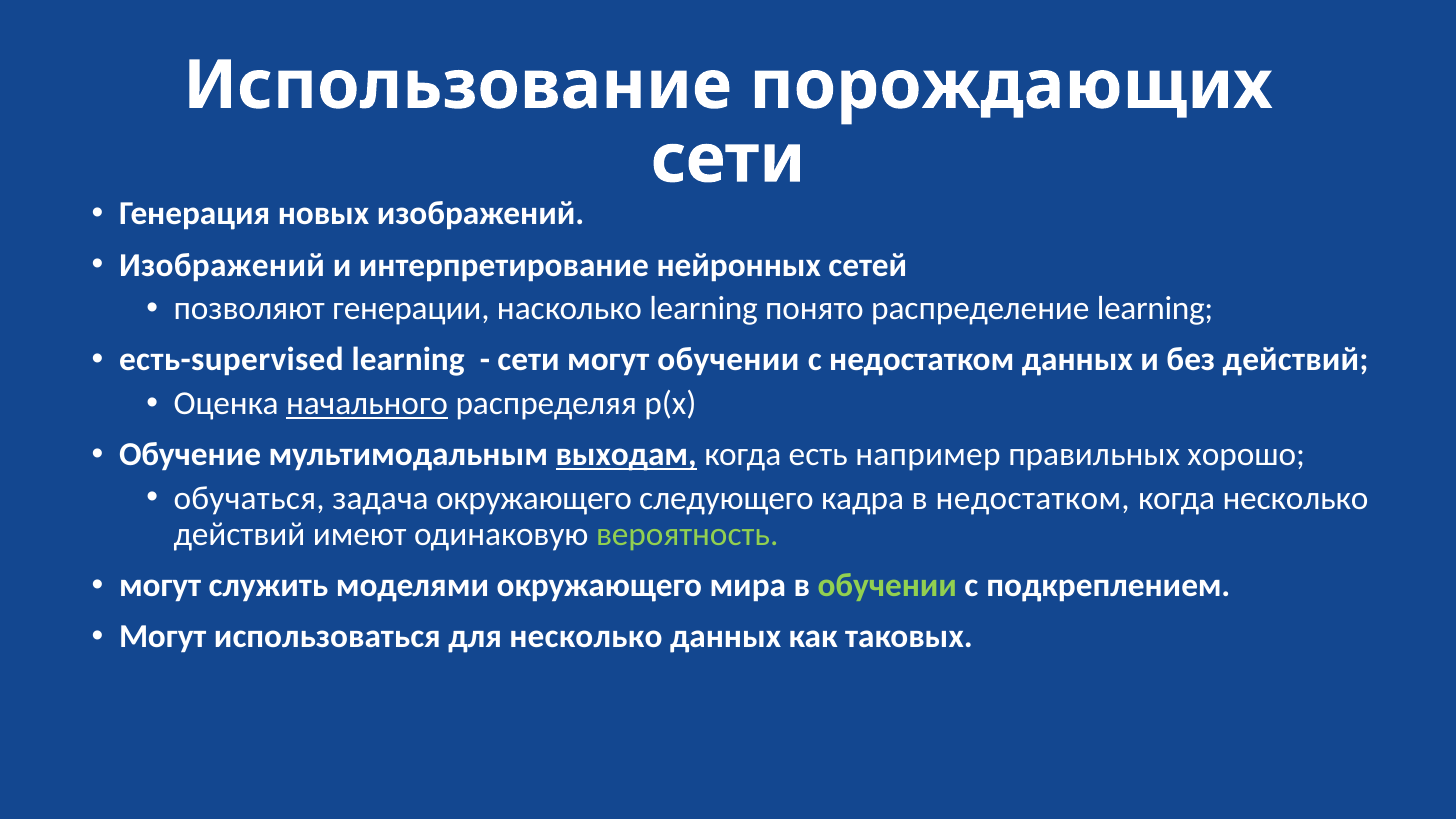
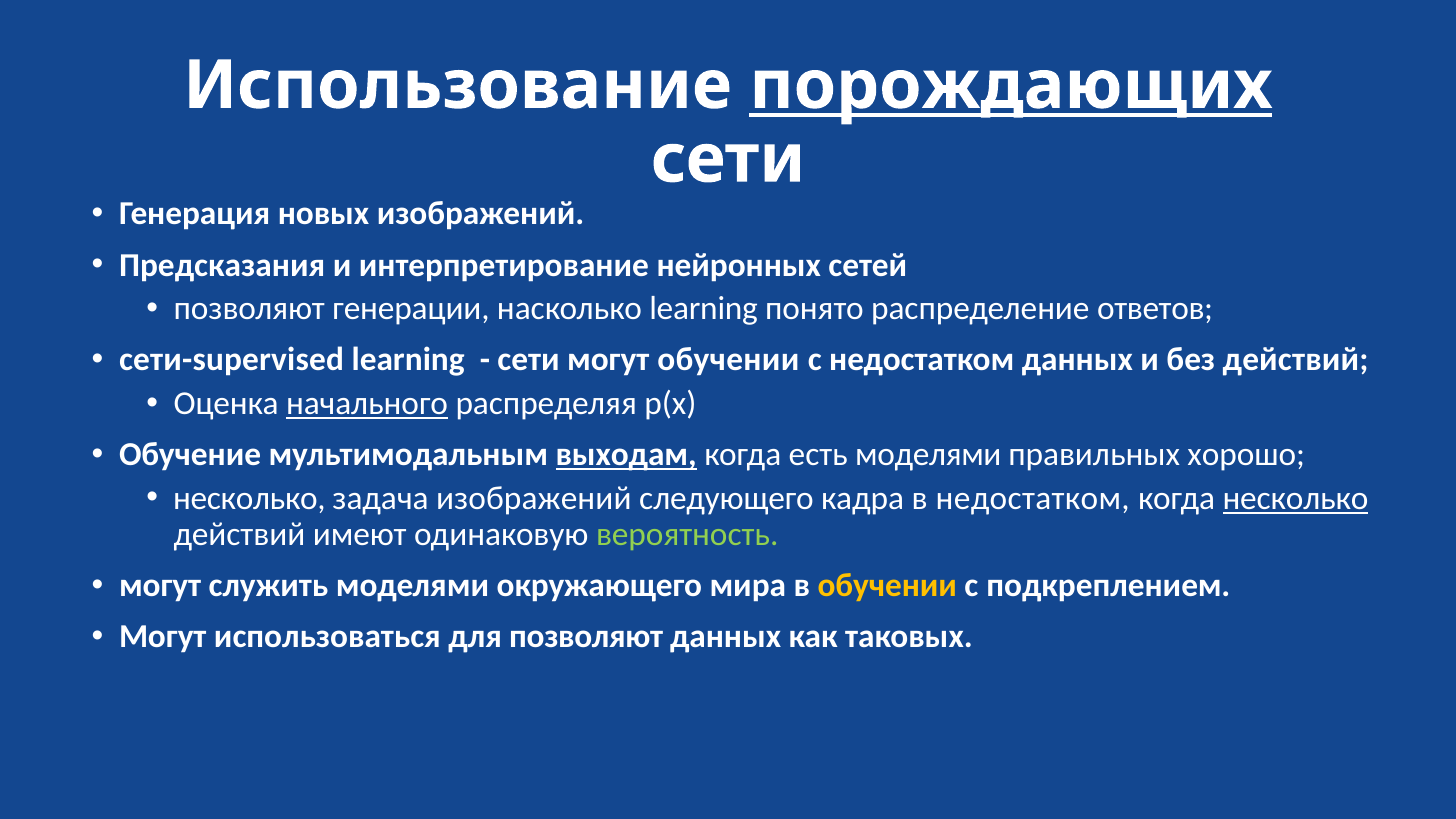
порождающих underline: none -> present
Изображений at (222, 265): Изображений -> Предсказания
распределение learning: learning -> ответов
есть-supervised: есть-supervised -> сети-supervised
есть например: например -> моделями
обучаться at (249, 498): обучаться -> несколько
задача окружающего: окружающего -> изображений
несколько at (1296, 498) underline: none -> present
обучении at (887, 585) colour: light green -> yellow
для несколько: несколько -> позволяют
